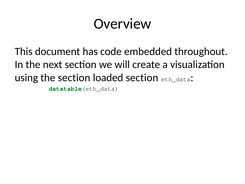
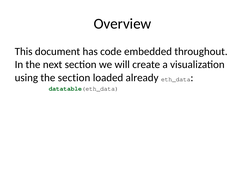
loaded section: section -> already
